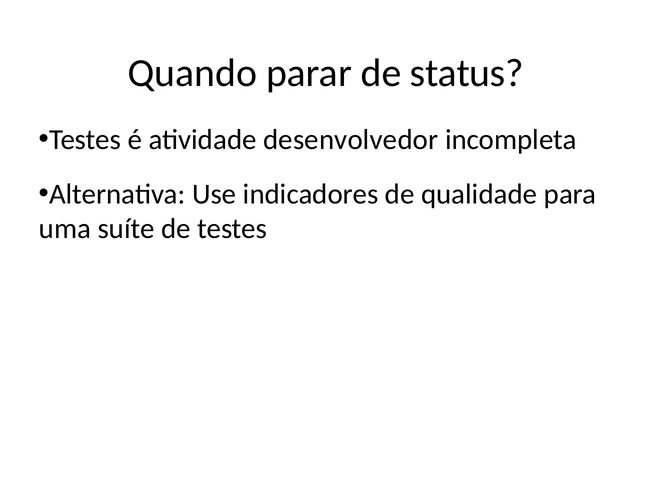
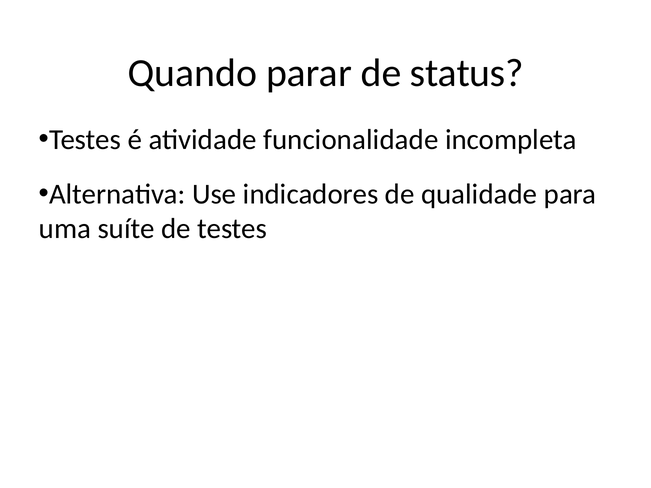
desenvolvedor: desenvolvedor -> funcionalidade
